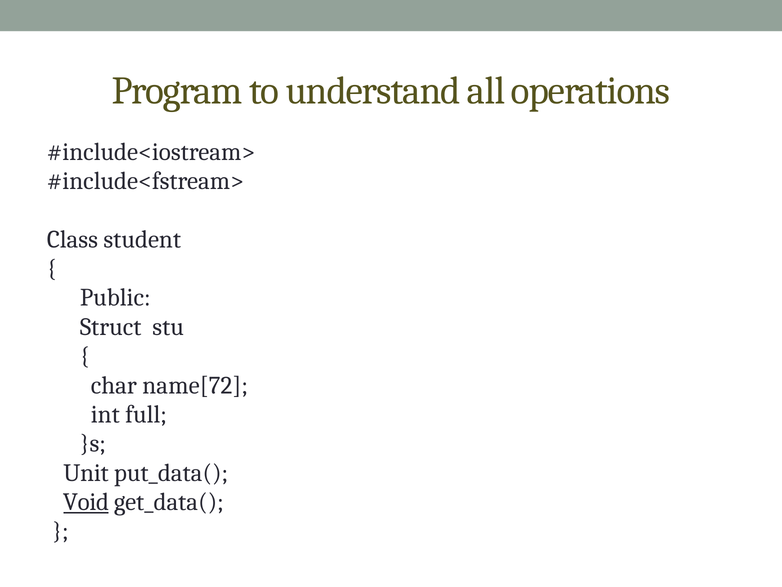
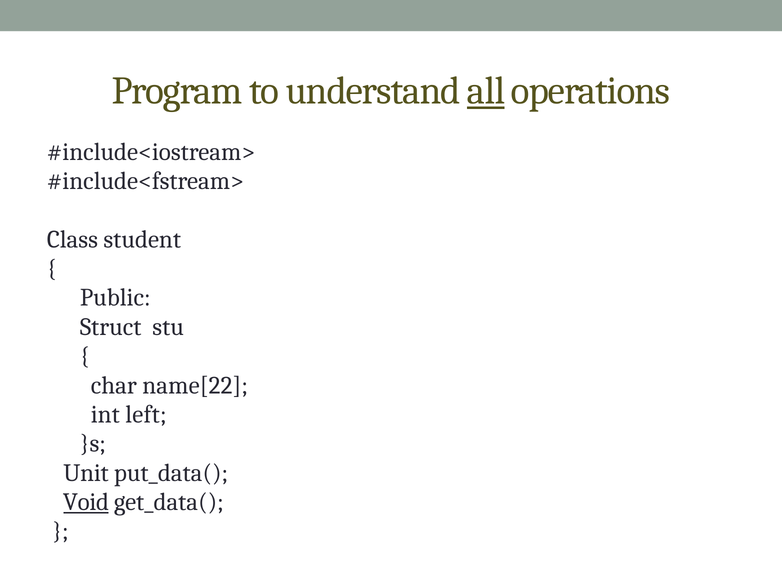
all underline: none -> present
name[72: name[72 -> name[22
full: full -> left
